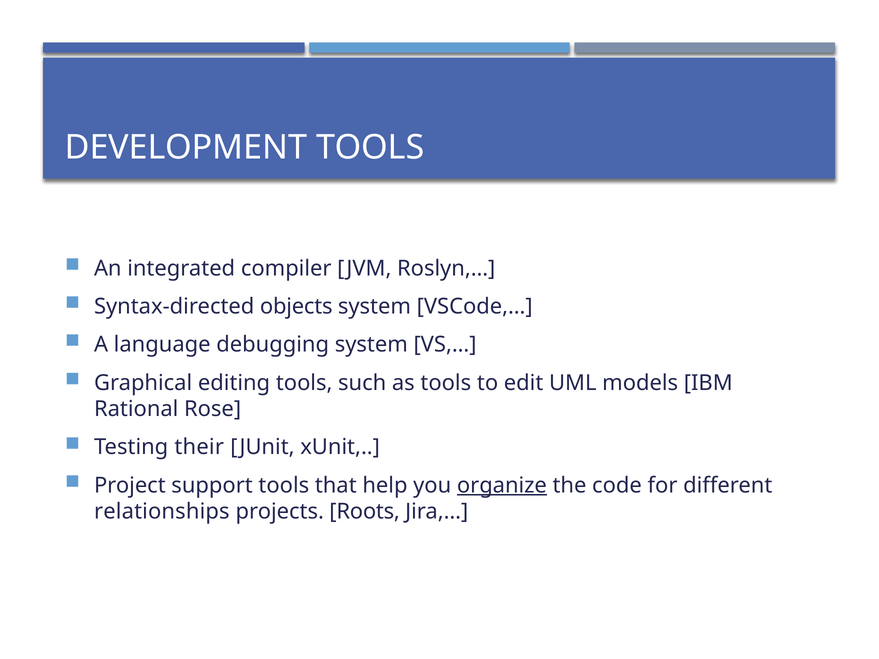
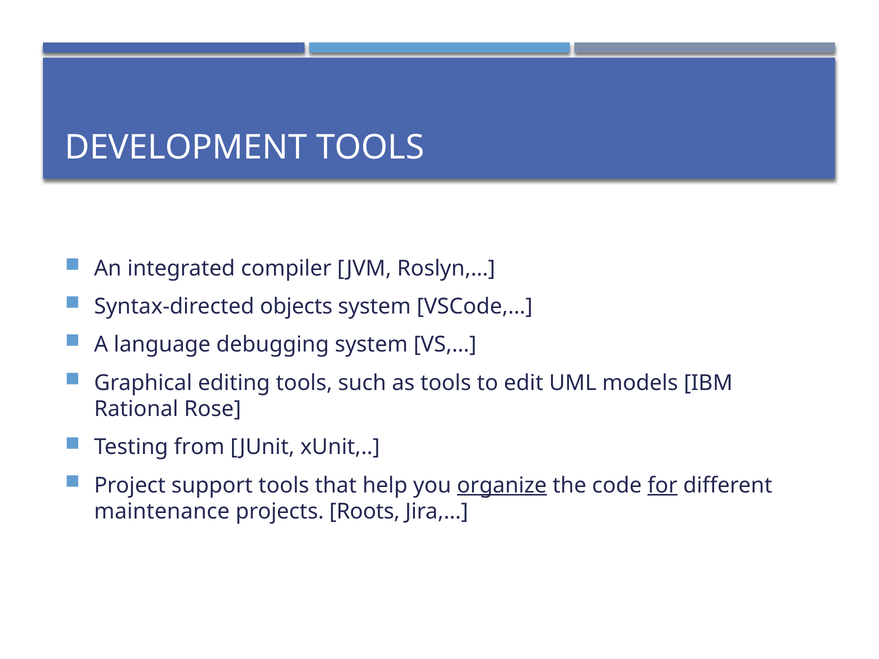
their: their -> from
for underline: none -> present
relationships: relationships -> maintenance
